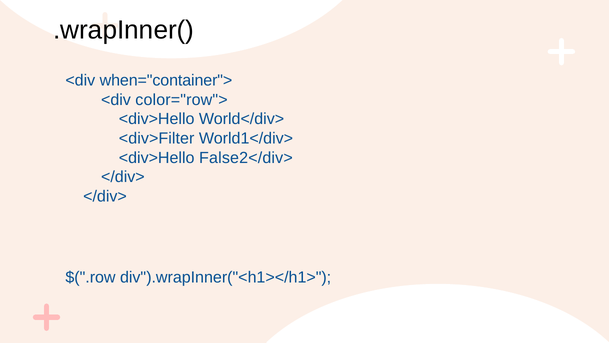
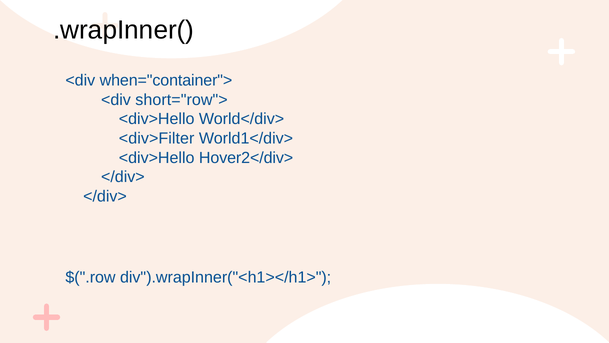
color="row">: color="row"> -> short="row">
False2</div>: False2</div> -> Hover2</div>
